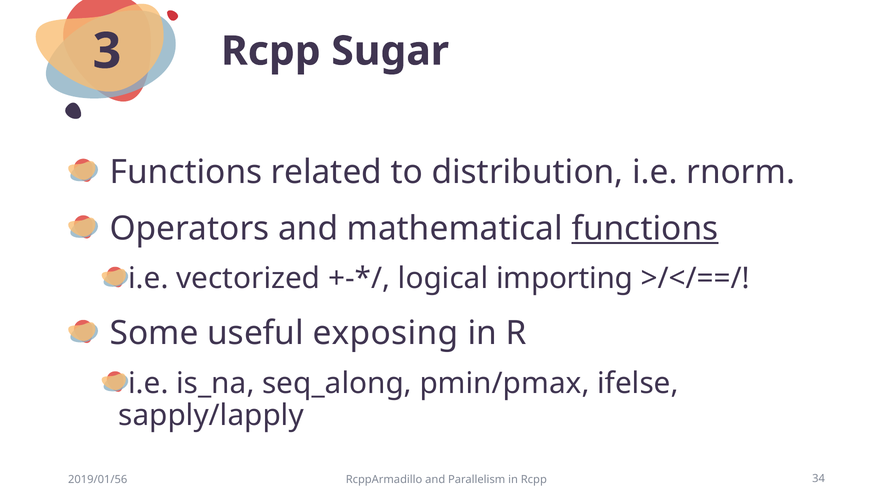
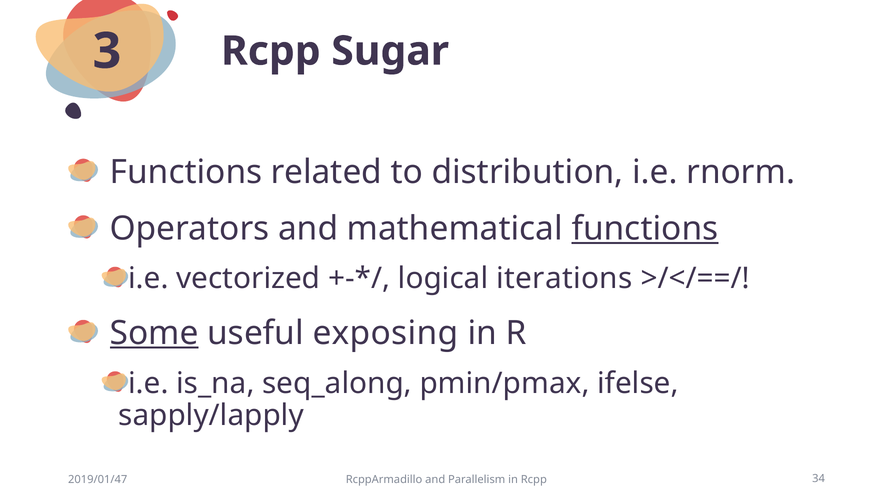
importing: importing -> iterations
Some underline: none -> present
2019/01/56: 2019/01/56 -> 2019/01/47
